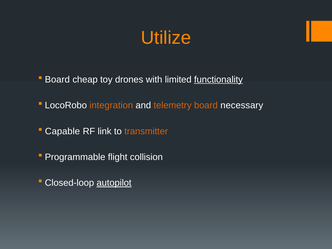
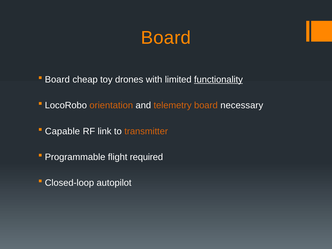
Utilize at (166, 38): Utilize -> Board
integration: integration -> orientation
collision: collision -> required
autopilot underline: present -> none
